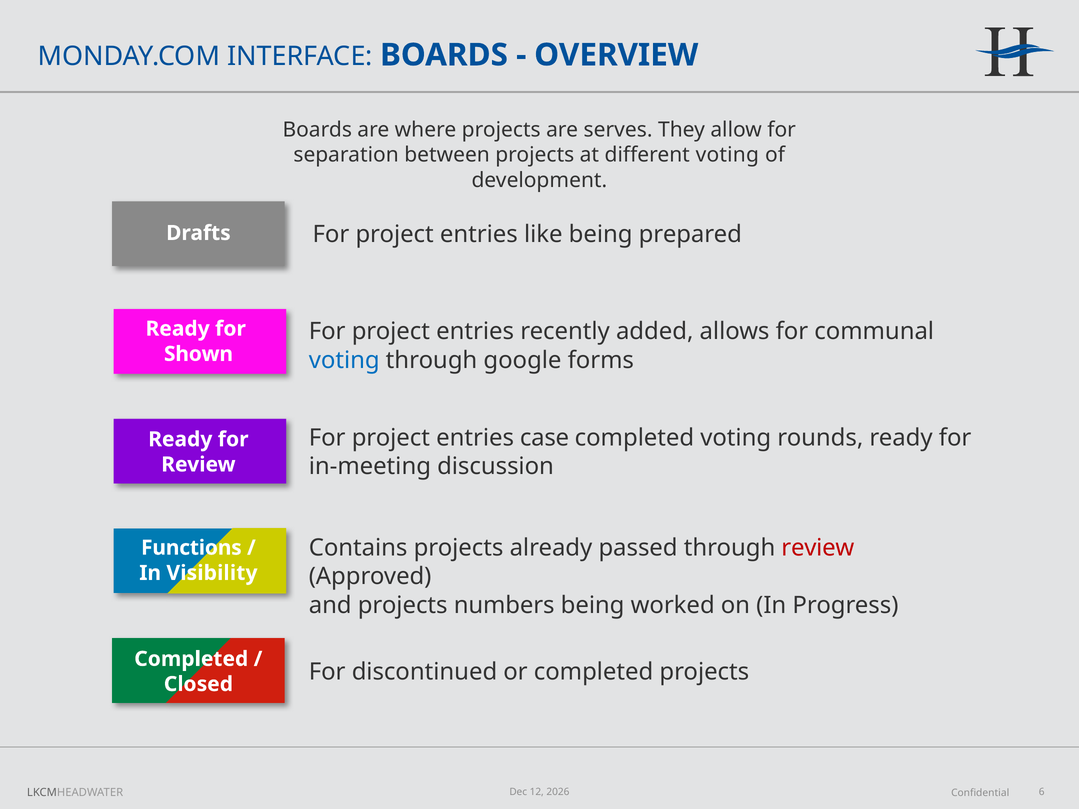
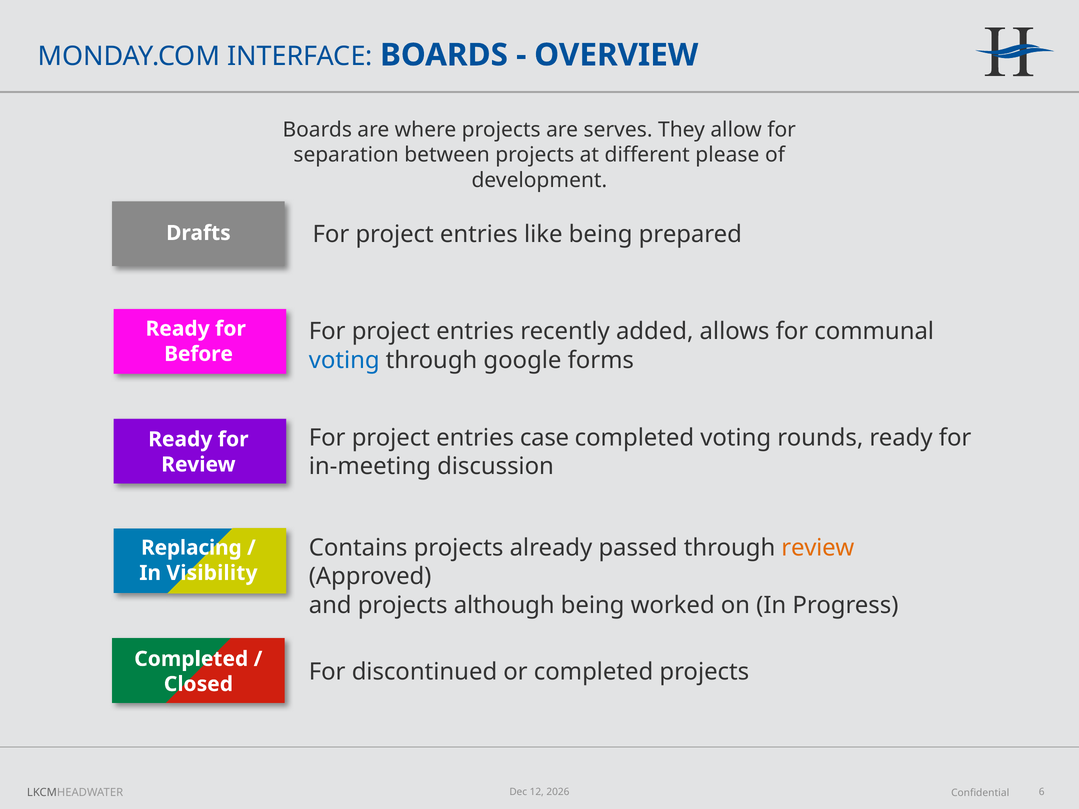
different voting: voting -> please
Shown: Shown -> Before
review at (818, 548) colour: red -> orange
Functions: Functions -> Replacing
numbers: numbers -> although
